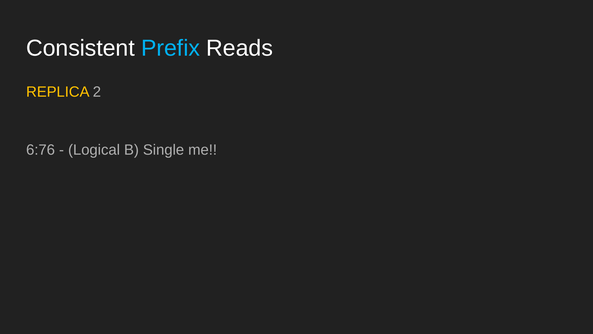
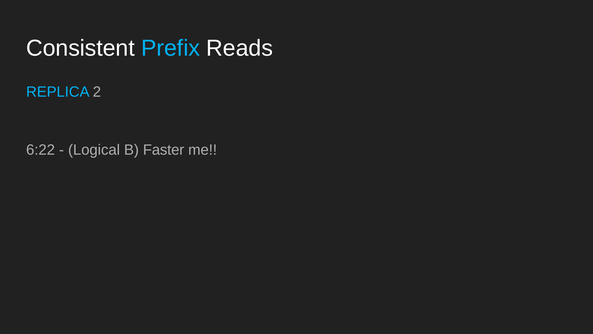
REPLICA colour: yellow -> light blue
6:76: 6:76 -> 6:22
Single: Single -> Faster
